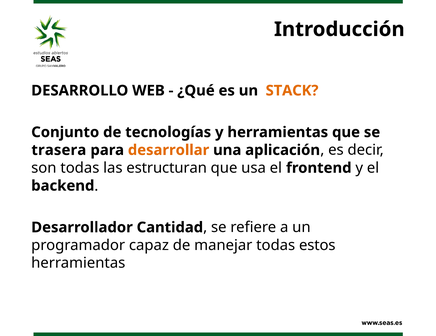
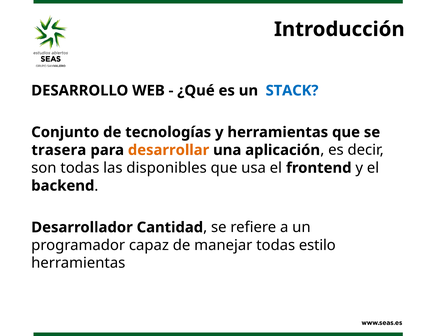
STACK colour: orange -> blue
estructuran: estructuran -> disponibles
estos: estos -> estilo
